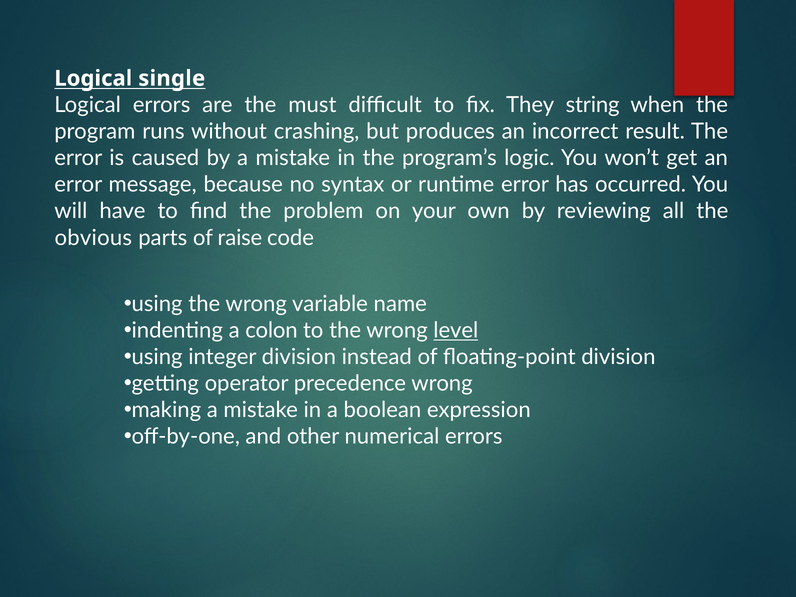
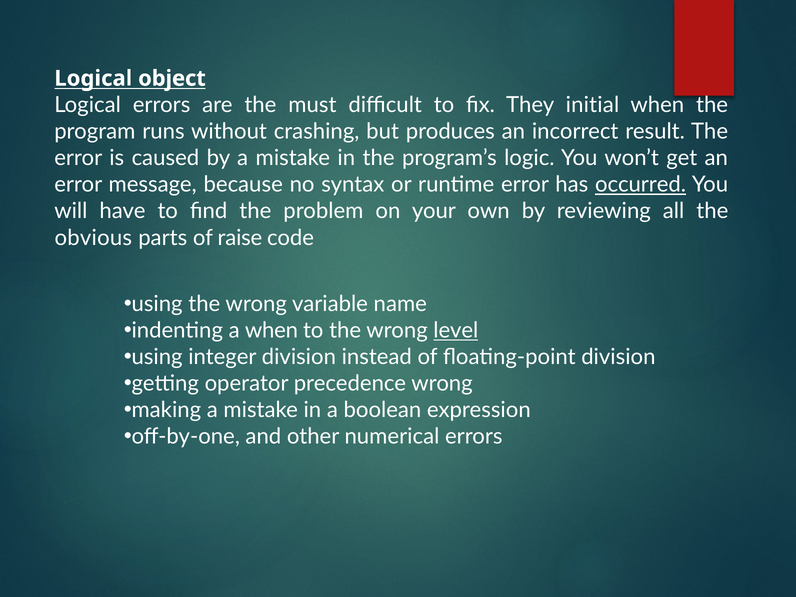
single: single -> object
string: string -> initial
occurred underline: none -> present
a colon: colon -> when
